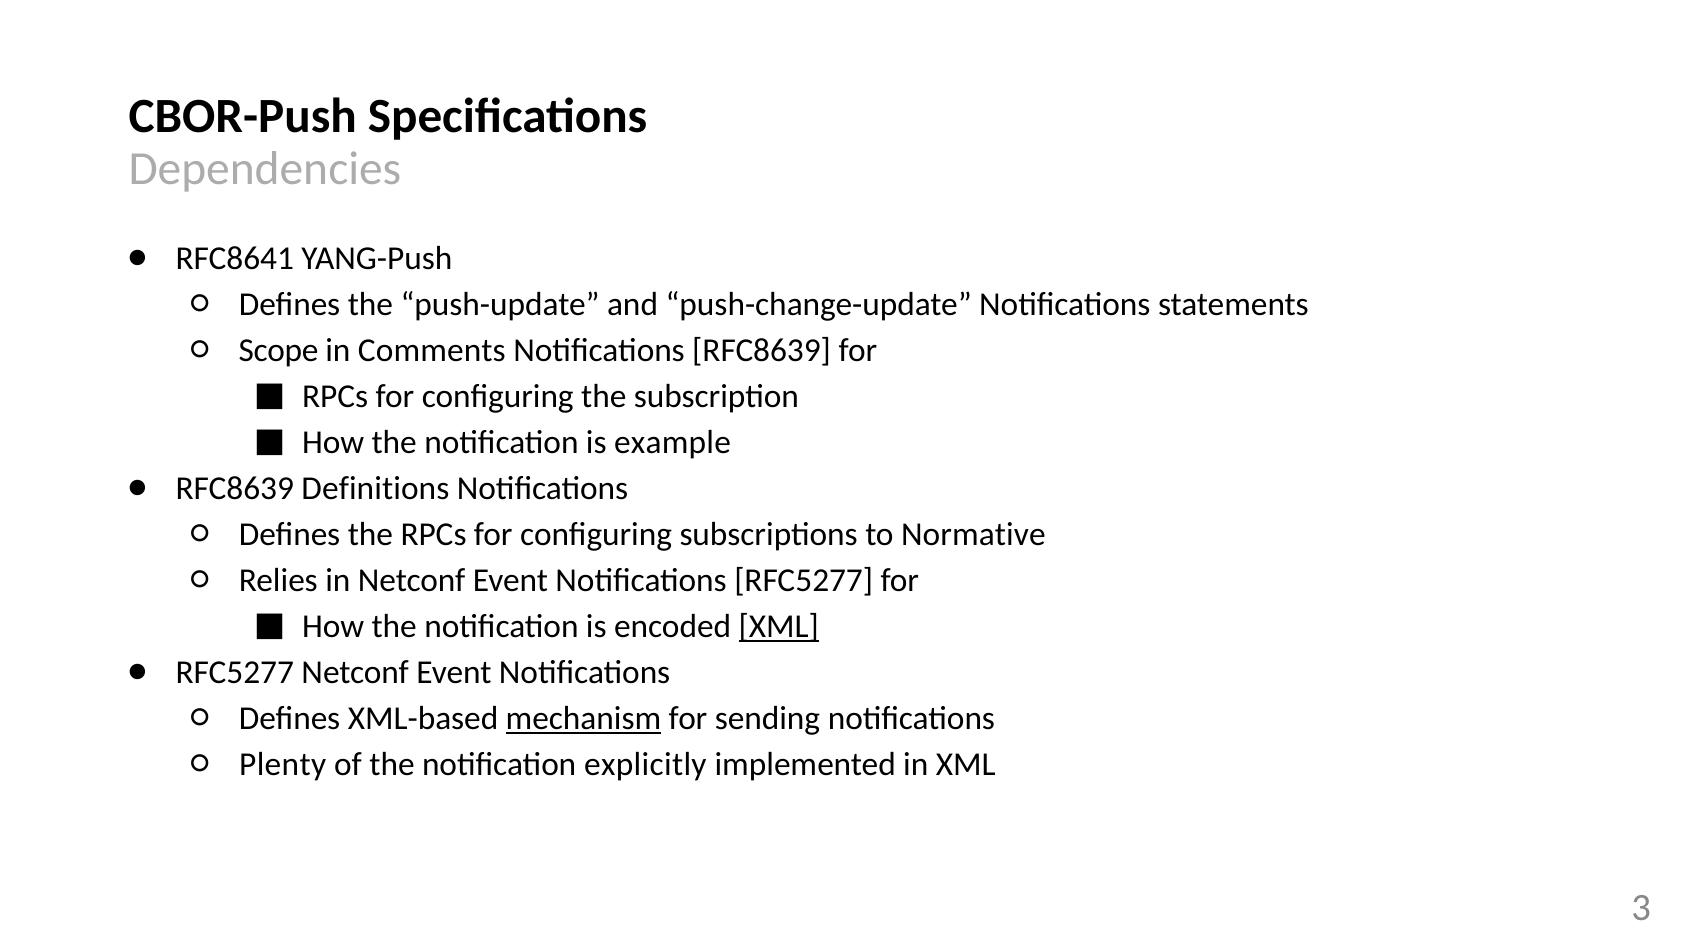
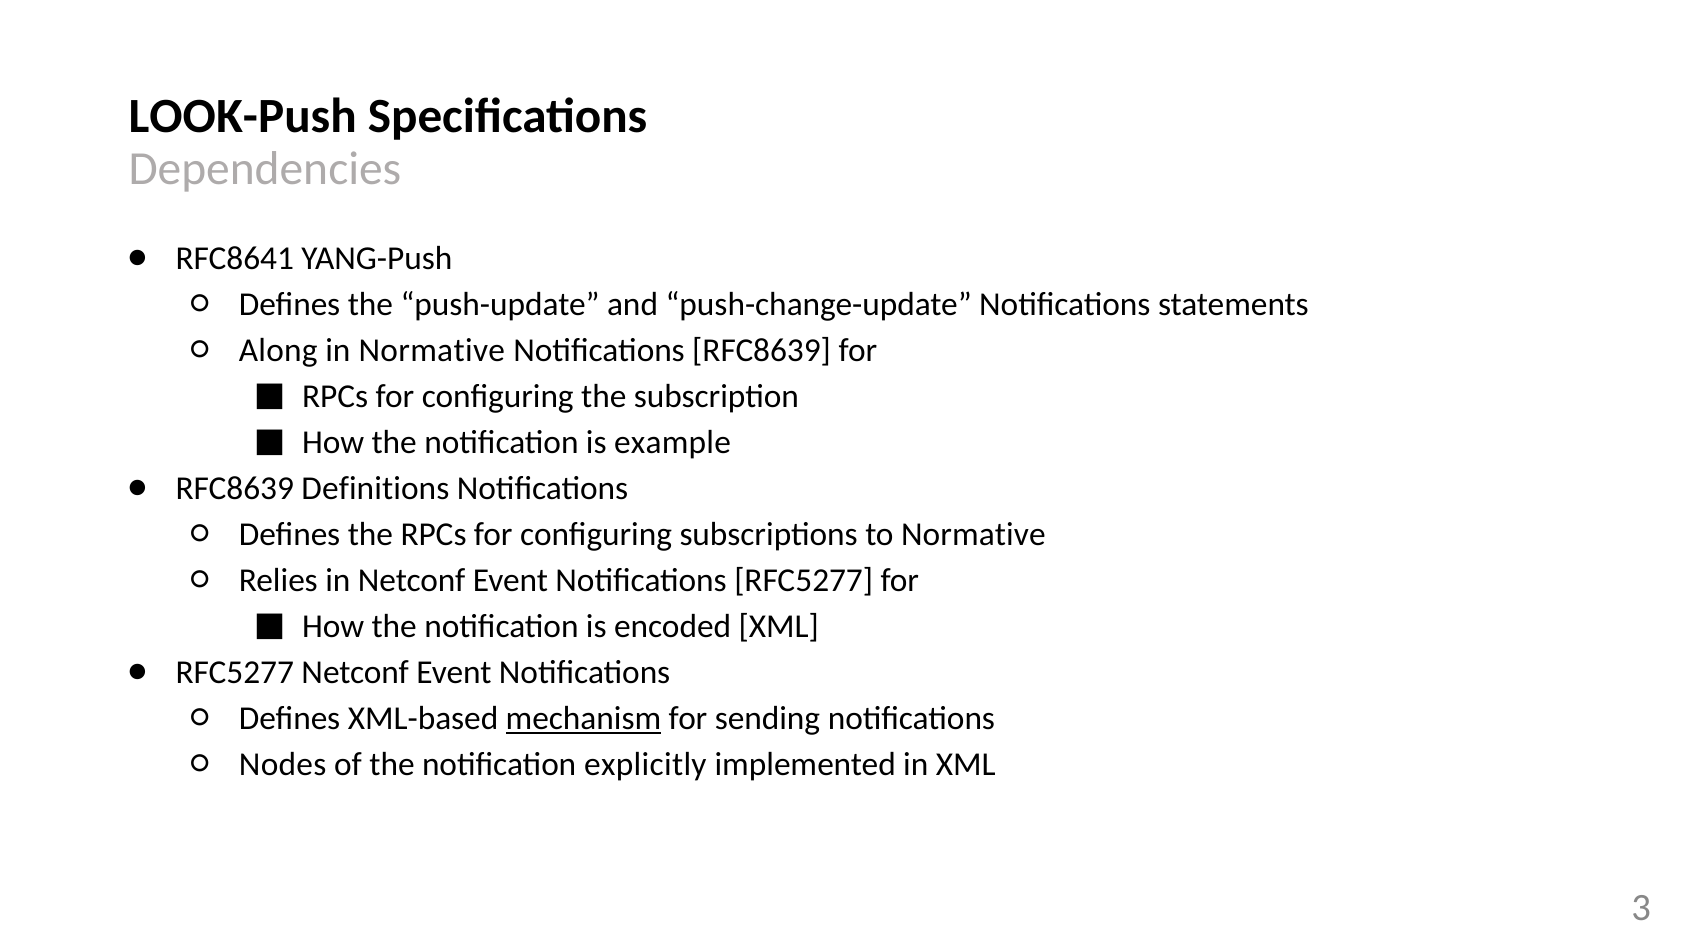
CBOR-Push: CBOR-Push -> LOOK-Push
Scope: Scope -> Along
in Comments: Comments -> Normative
XML at (779, 626) underline: present -> none
Plenty: Plenty -> Nodes
